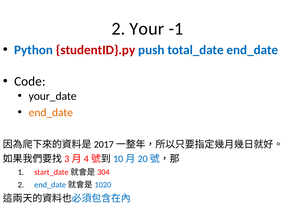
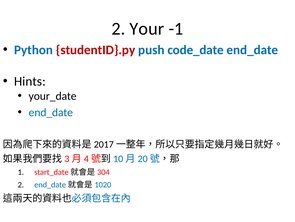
total_date: total_date -> code_date
Code: Code -> Hints
end_date at (51, 112) colour: orange -> blue
